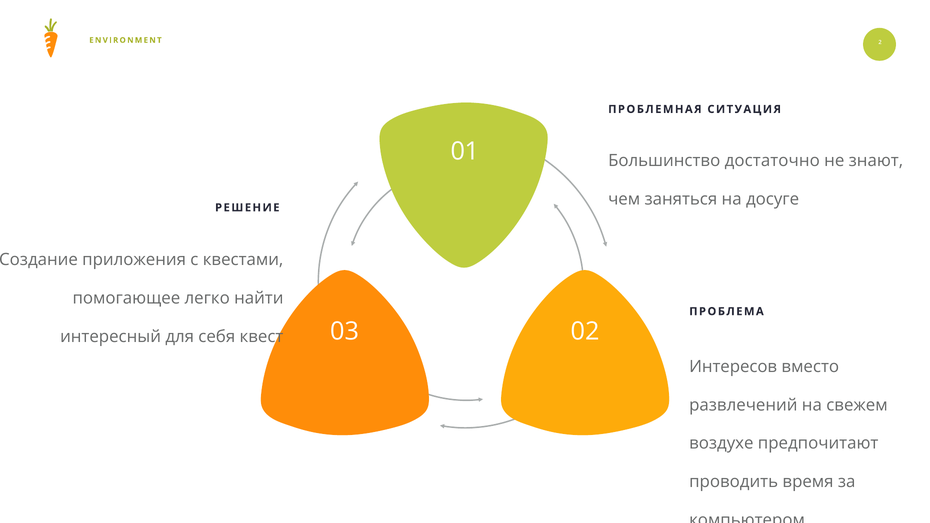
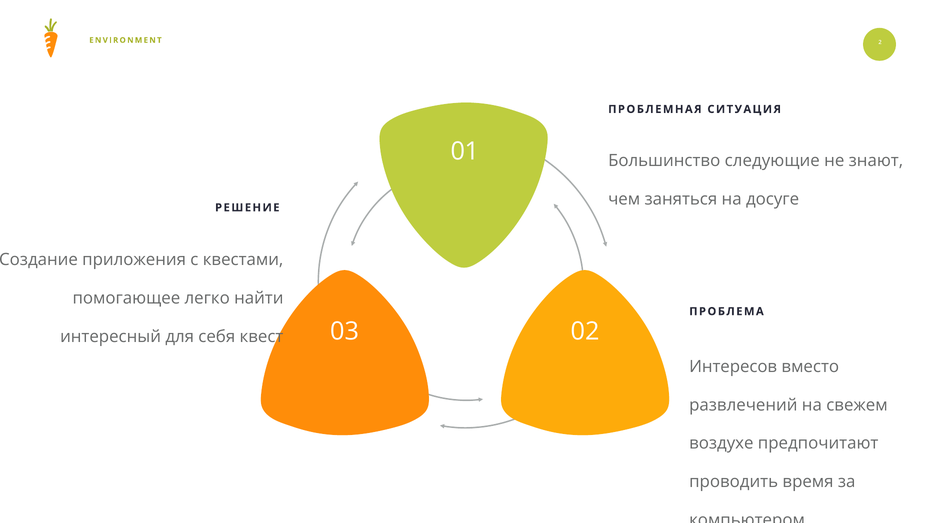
достаточно: достаточно -> следующие
